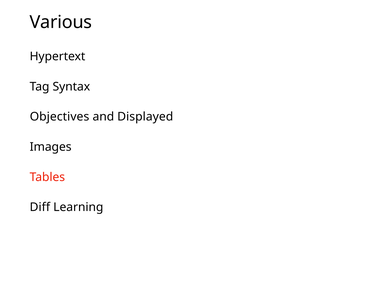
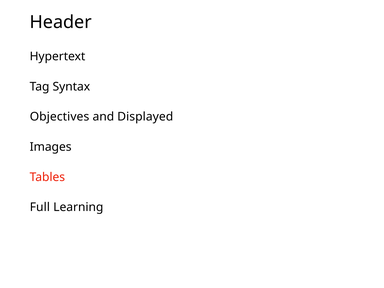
Various: Various -> Header
Diff: Diff -> Full
